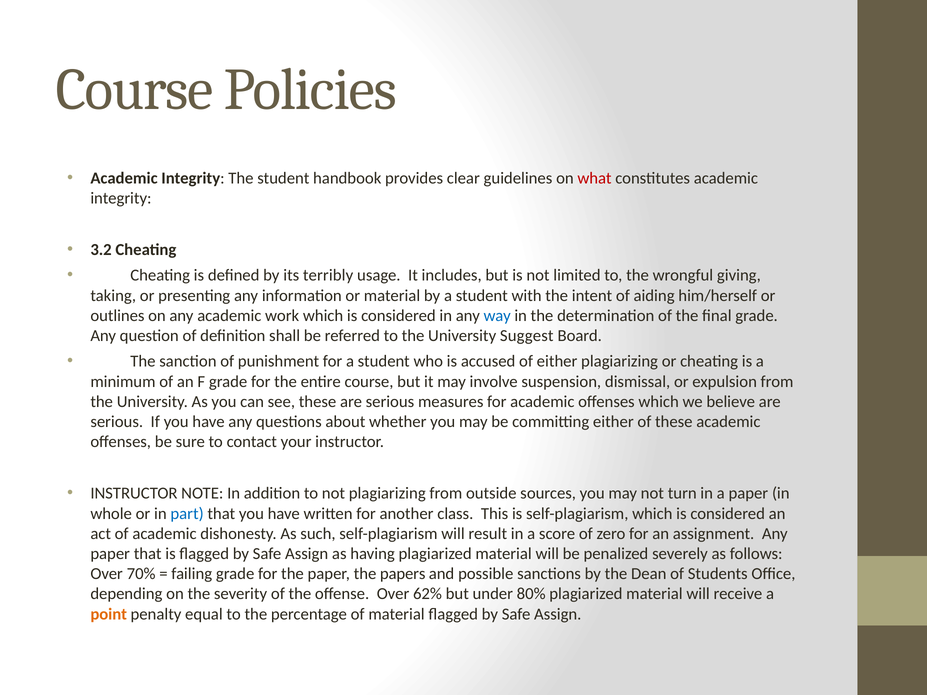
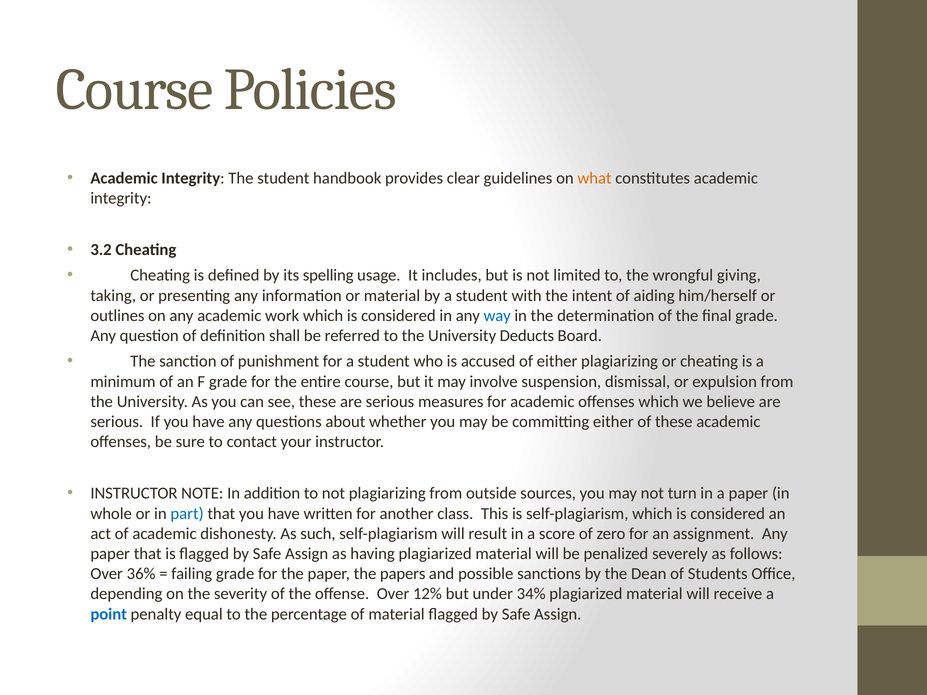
what colour: red -> orange
terribly: terribly -> spelling
Suggest: Suggest -> Deducts
70%: 70% -> 36%
62%: 62% -> 12%
80%: 80% -> 34%
point colour: orange -> blue
